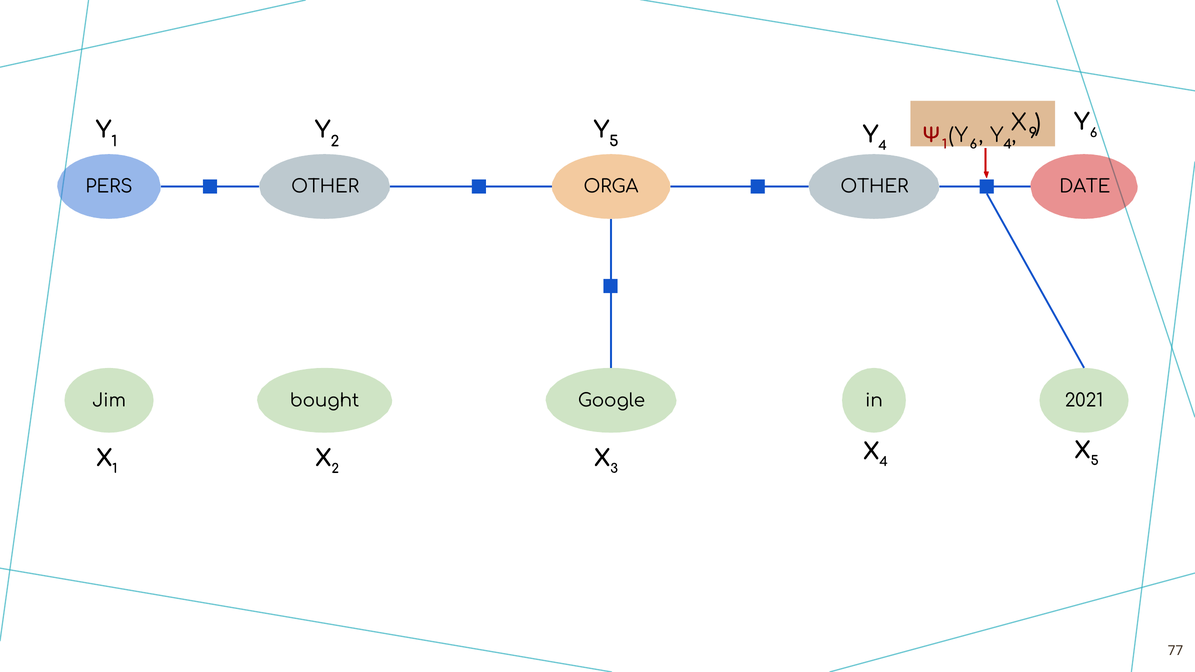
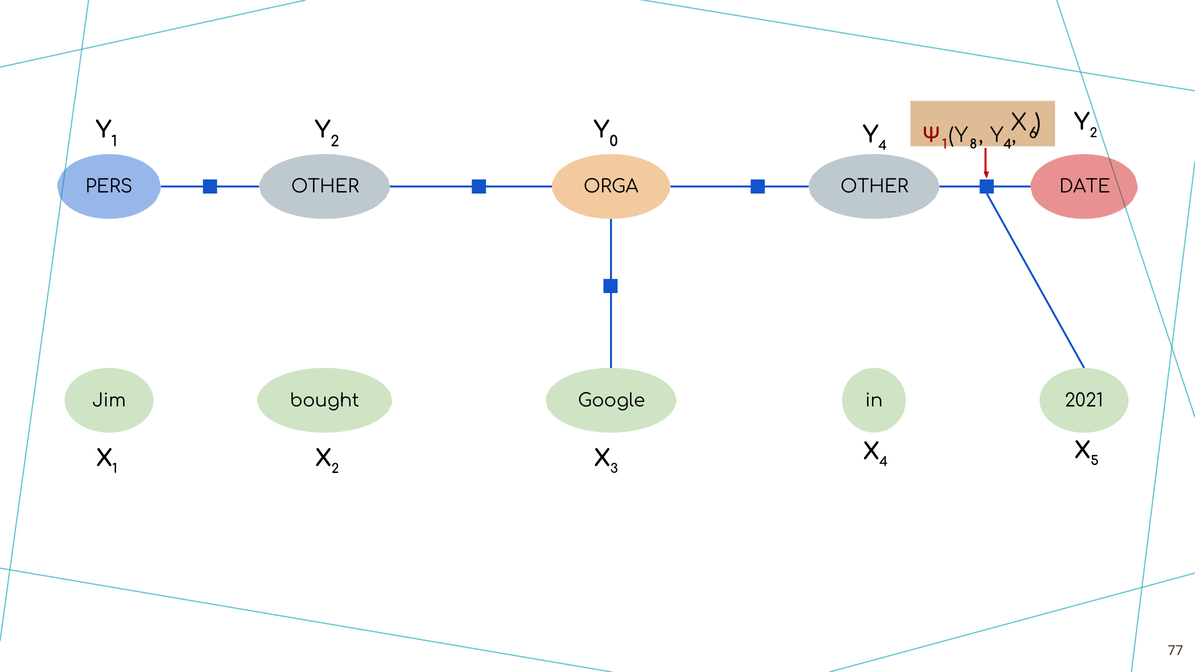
6 at (1094, 133): 6 -> 2
Y 5: 5 -> 0
1 Y 6: 6 -> 8
9: 9 -> 6
